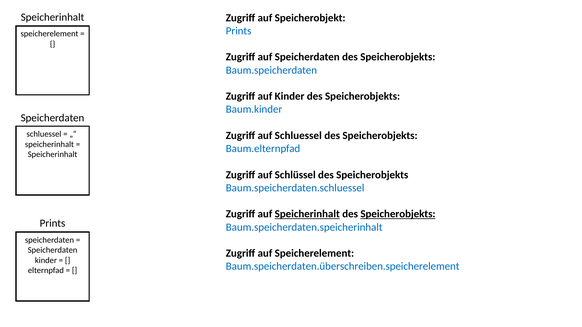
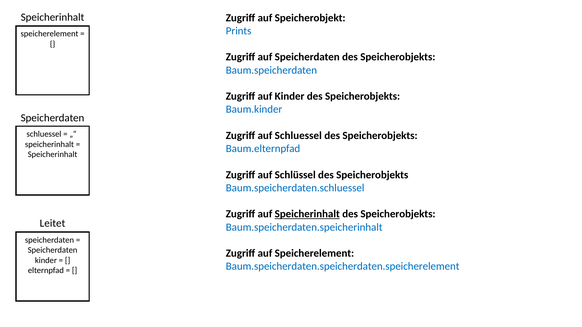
Speicherobjekts at (398, 214) underline: present -> none
Prints at (53, 223): Prints -> Leitet
Baum.speicherdaten.überschreiben.speicherelement: Baum.speicherdaten.überschreiben.speicherelement -> Baum.speicherdaten.speicherdaten.speicherelement
